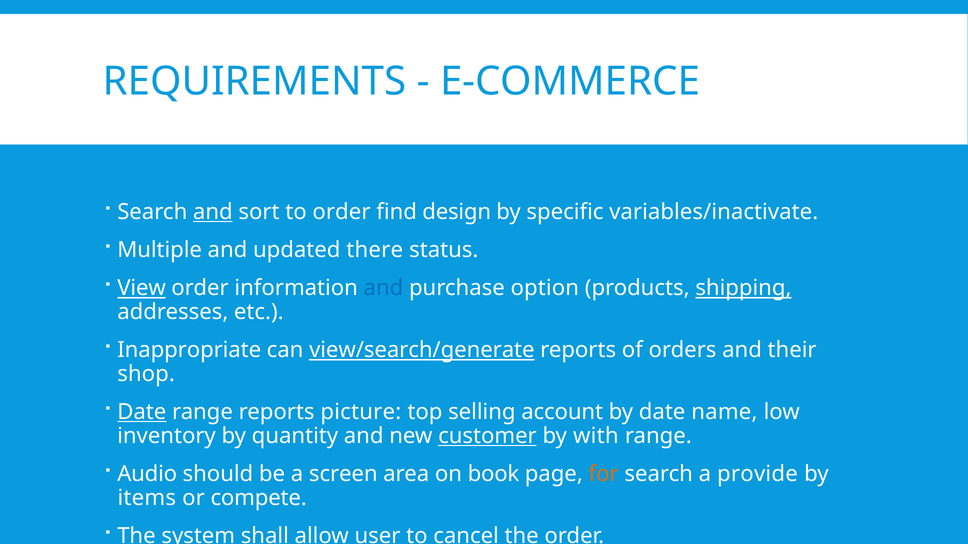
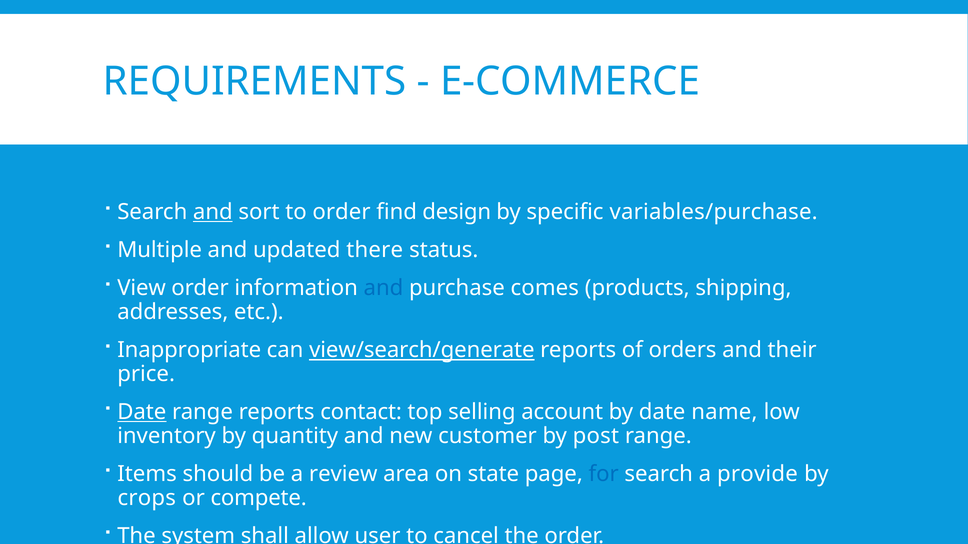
variables/inactivate: variables/inactivate -> variables/purchase
View underline: present -> none
option: option -> comes
shipping underline: present -> none
shop: shop -> price
picture: picture -> contact
customer underline: present -> none
with: with -> post
Audio: Audio -> Items
screen: screen -> review
book: book -> state
for colour: orange -> blue
items: items -> crops
